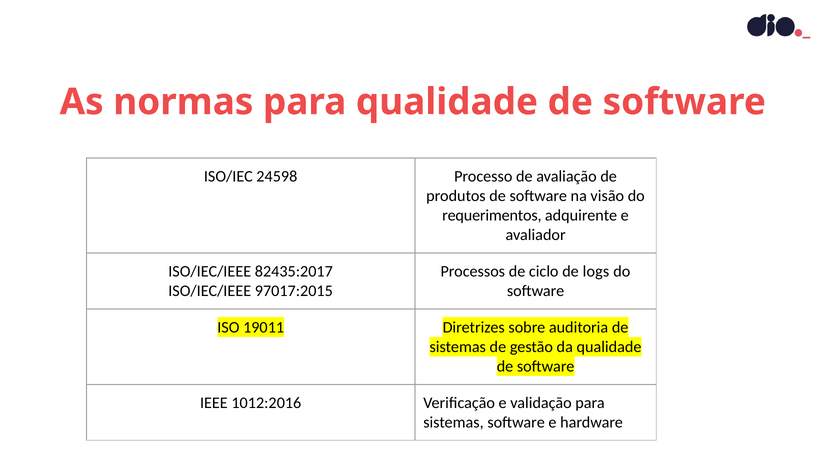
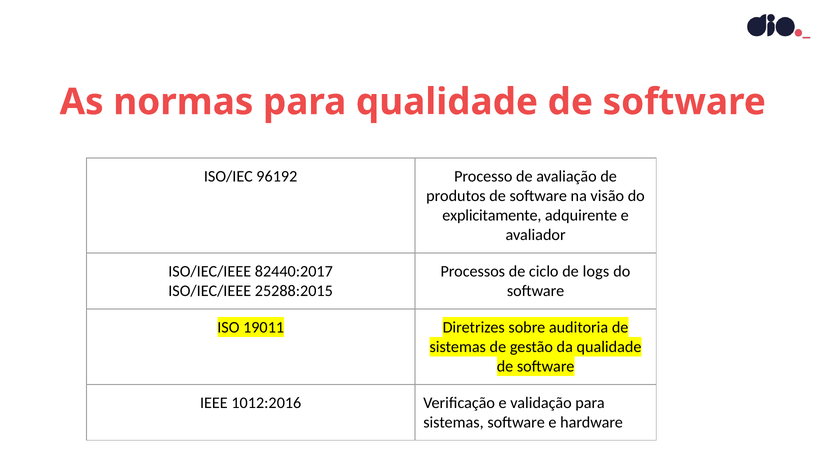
24598: 24598 -> 96192
requerimentos: requerimentos -> explicitamente
82435:2017: 82435:2017 -> 82440:2017
97017:2015: 97017:2015 -> 25288:2015
